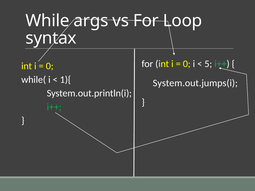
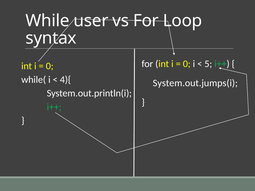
args: args -> user
1){: 1){ -> 4){
